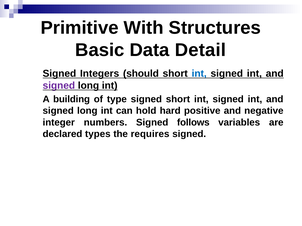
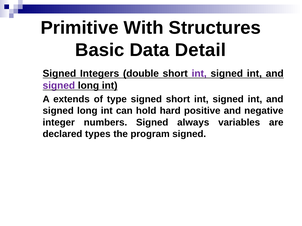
should: should -> double
int at (199, 74) colour: blue -> purple
building: building -> extends
follows: follows -> always
requires: requires -> program
